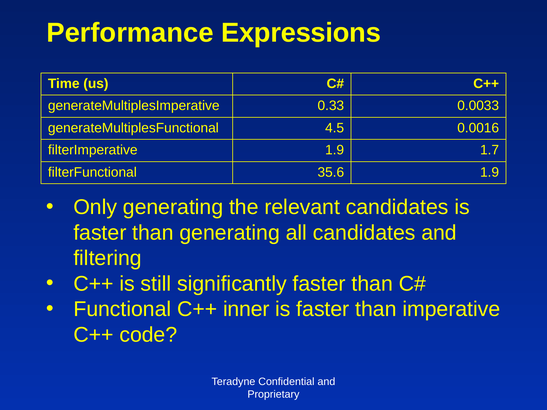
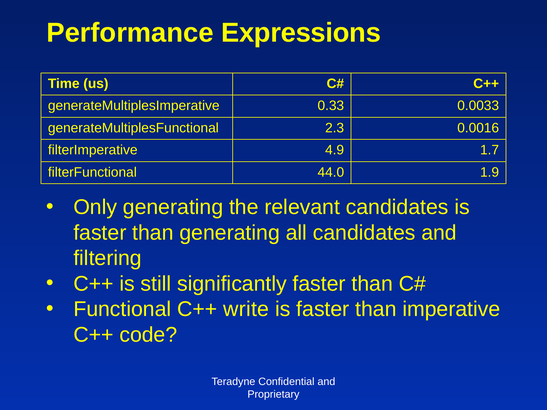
4.5: 4.5 -> 2.3
filterImperative 1.9: 1.9 -> 4.9
35.6: 35.6 -> 44.0
inner: inner -> write
